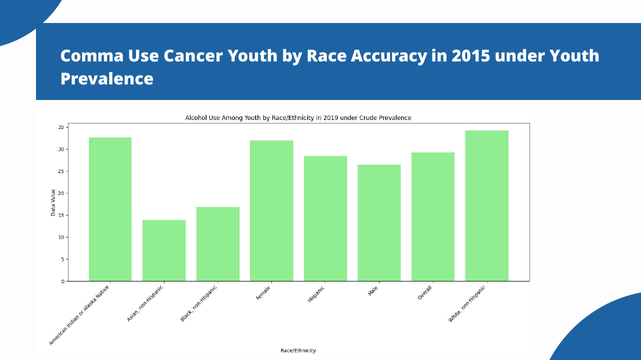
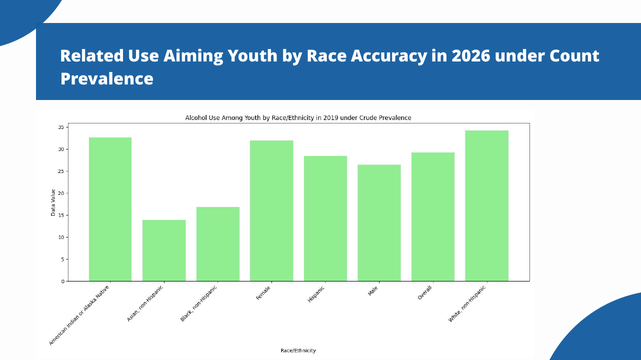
Comma: Comma -> Related
Cancer: Cancer -> Aiming
2015: 2015 -> 2026
under Youth: Youth -> Count
